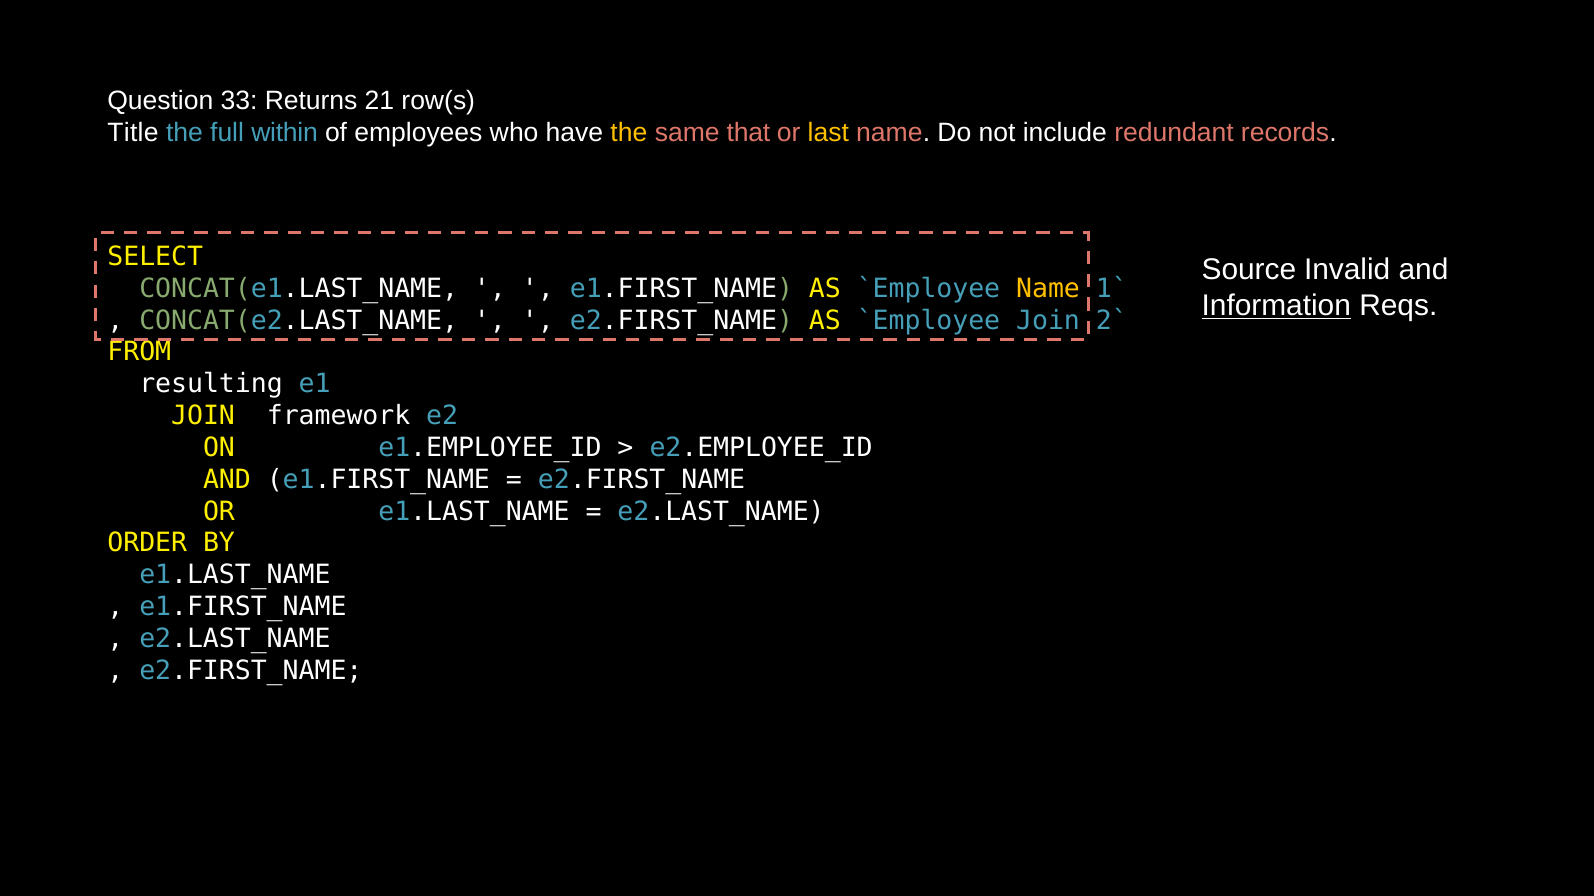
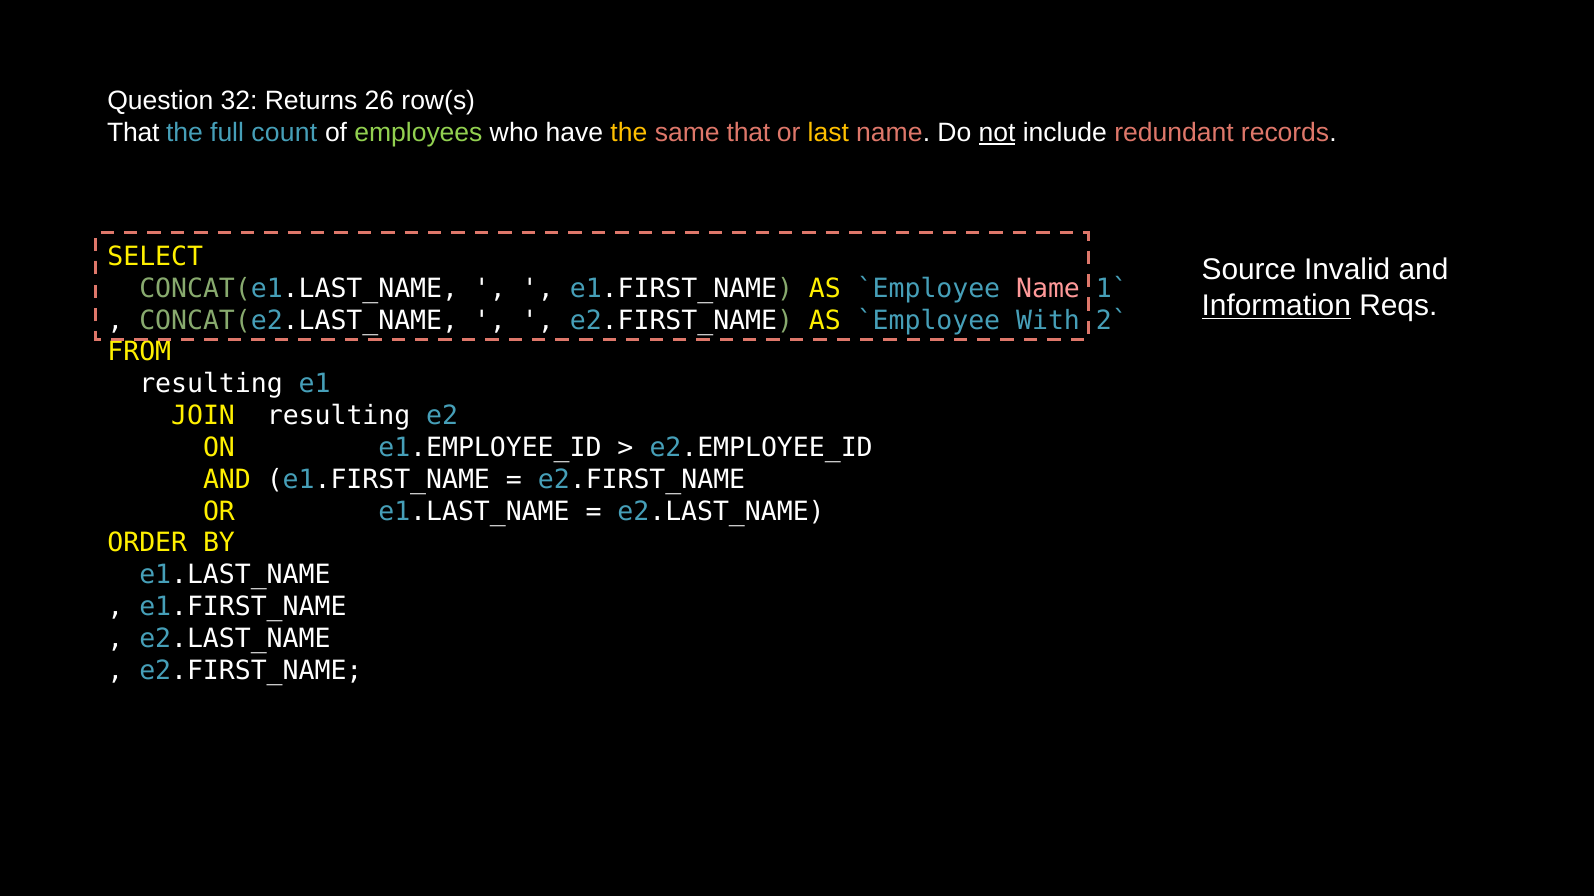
33: 33 -> 32
21: 21 -> 26
Title at (133, 132): Title -> That
within: within -> count
employees colour: white -> light green
not underline: none -> present
Name at (1048, 289) colour: yellow -> pink
Join at (1048, 320): Join -> With
JOIN framework: framework -> resulting
